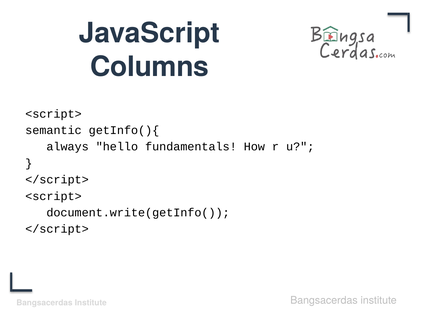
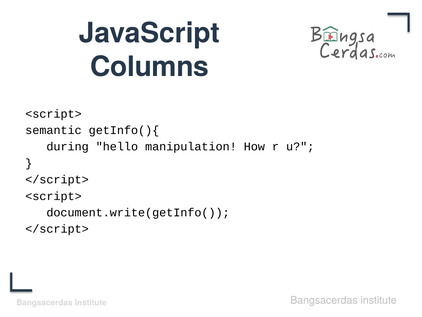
always: always -> during
fundamentals: fundamentals -> manipulation
